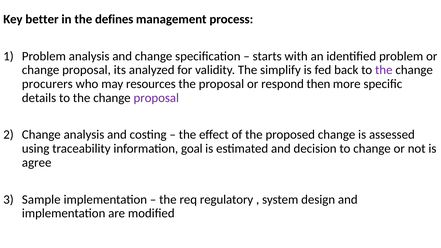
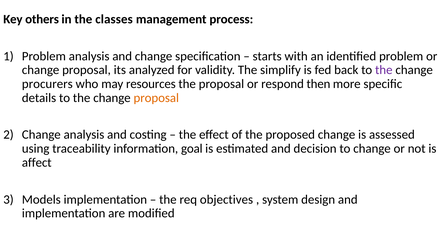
better: better -> others
defines: defines -> classes
proposal at (156, 98) colour: purple -> orange
agree: agree -> affect
Sample: Sample -> Models
regulatory: regulatory -> objectives
